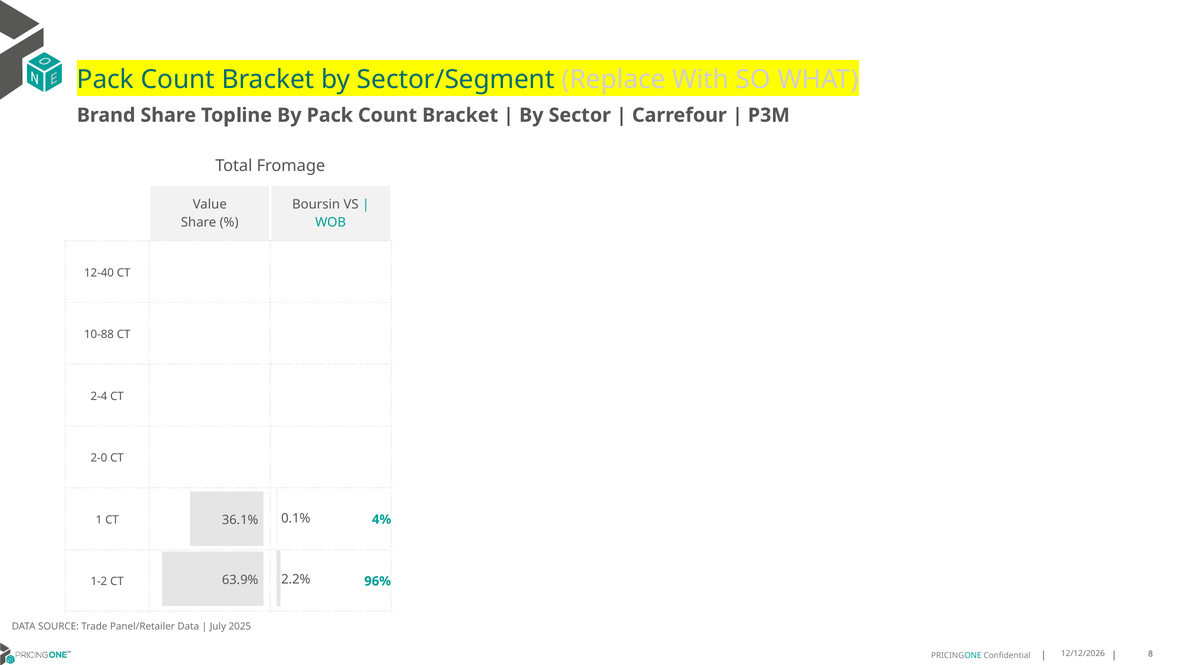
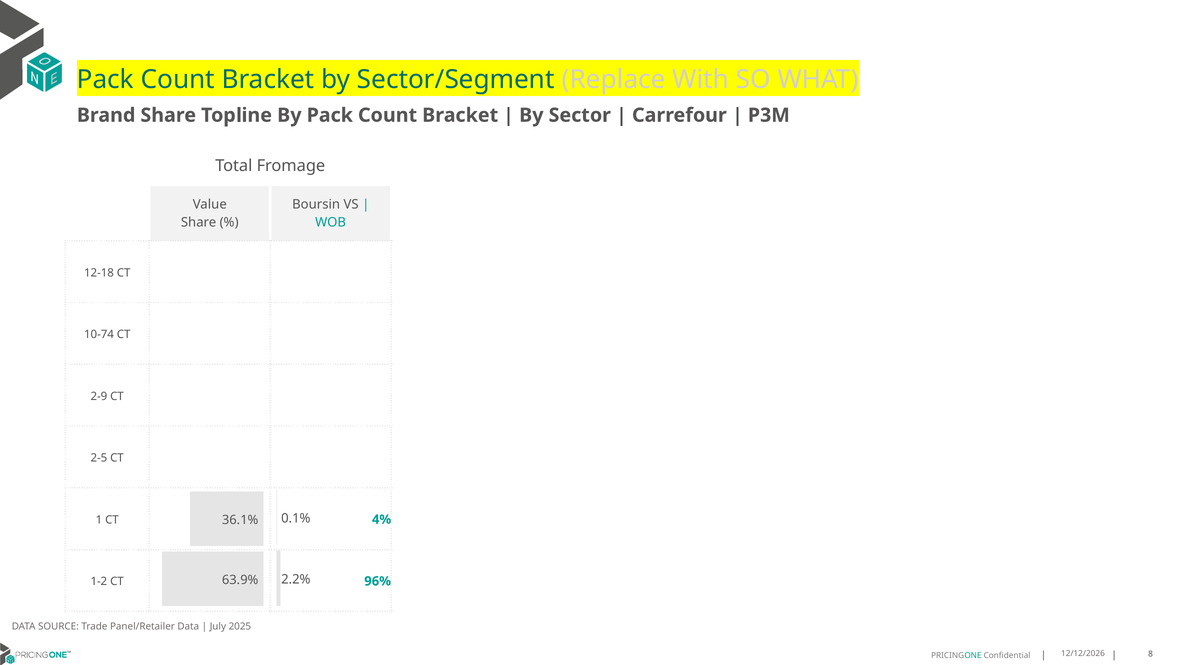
12-40: 12-40 -> 12-18
10-88: 10-88 -> 10-74
2-4: 2-4 -> 2-9
2-0: 2-0 -> 2-5
